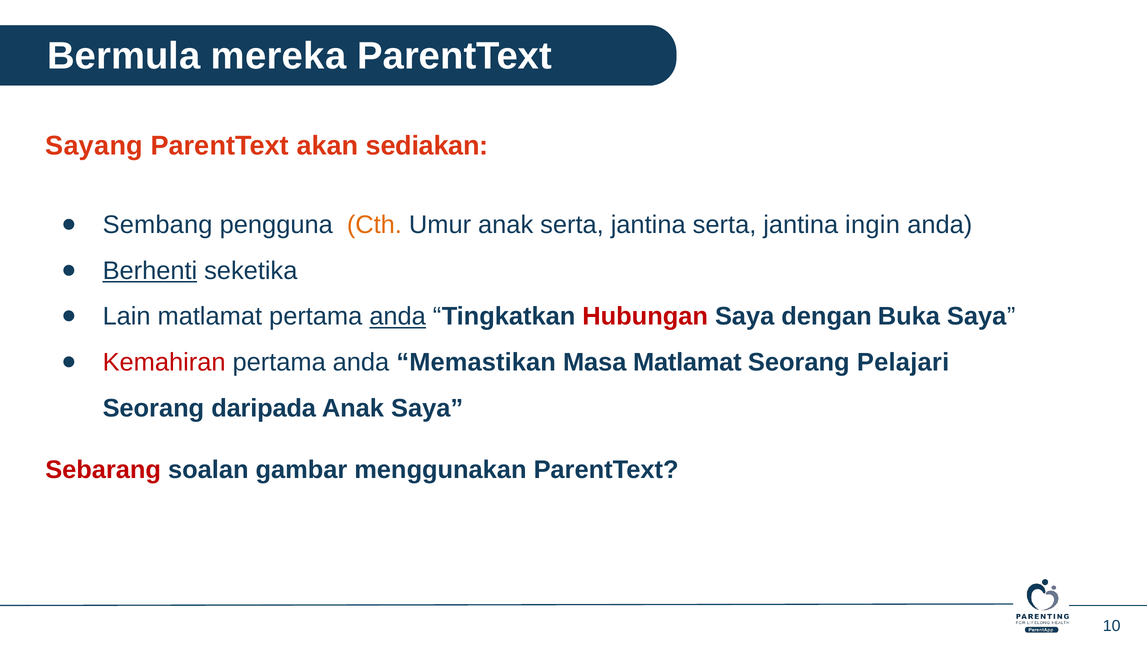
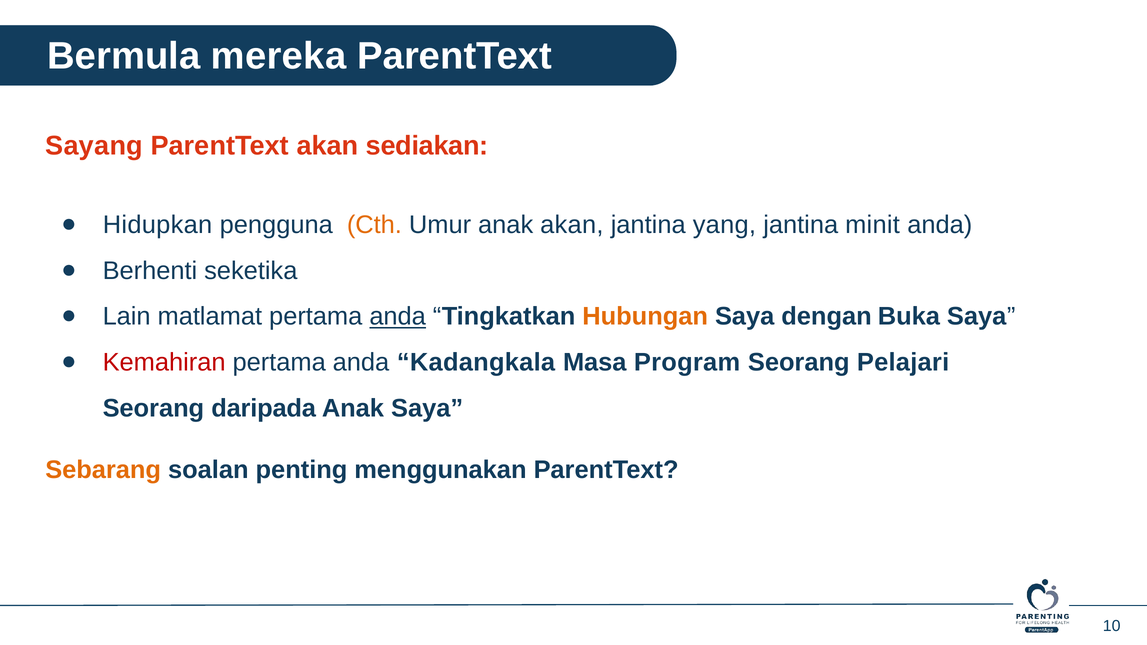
Sembang: Sembang -> Hidupkan
anak serta: serta -> akan
jantina serta: serta -> yang
ingin: ingin -> minit
Berhenti underline: present -> none
Hubungan colour: red -> orange
Memastikan: Memastikan -> Kadangkala
Masa Matlamat: Matlamat -> Program
Sebarang colour: red -> orange
gambar: gambar -> penting
